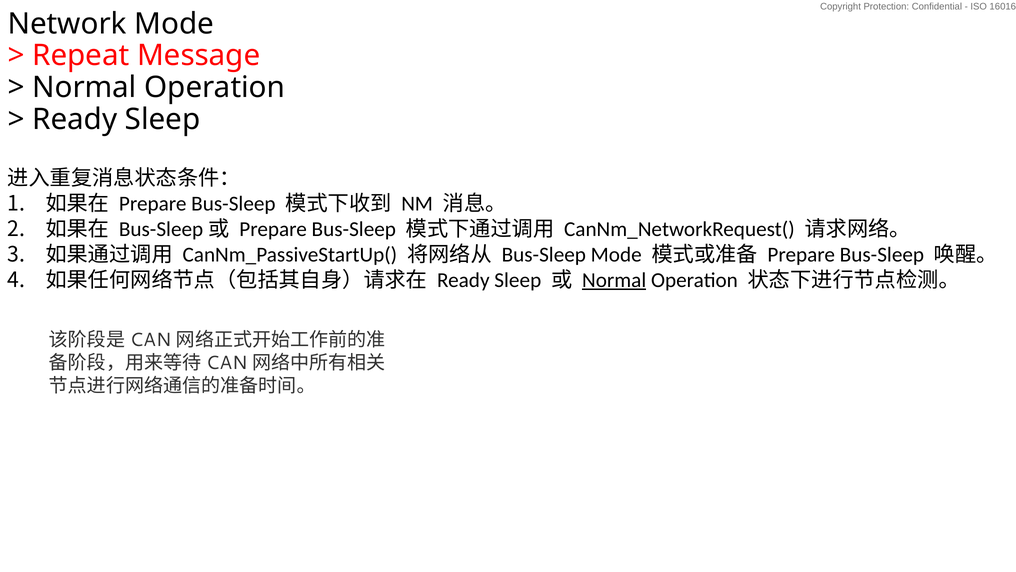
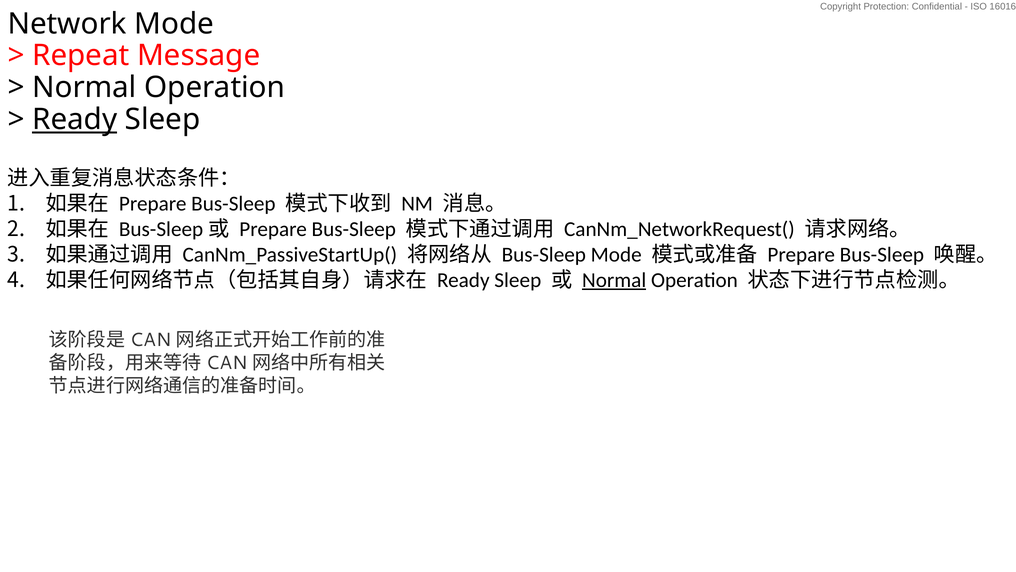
Ready at (75, 120) underline: none -> present
